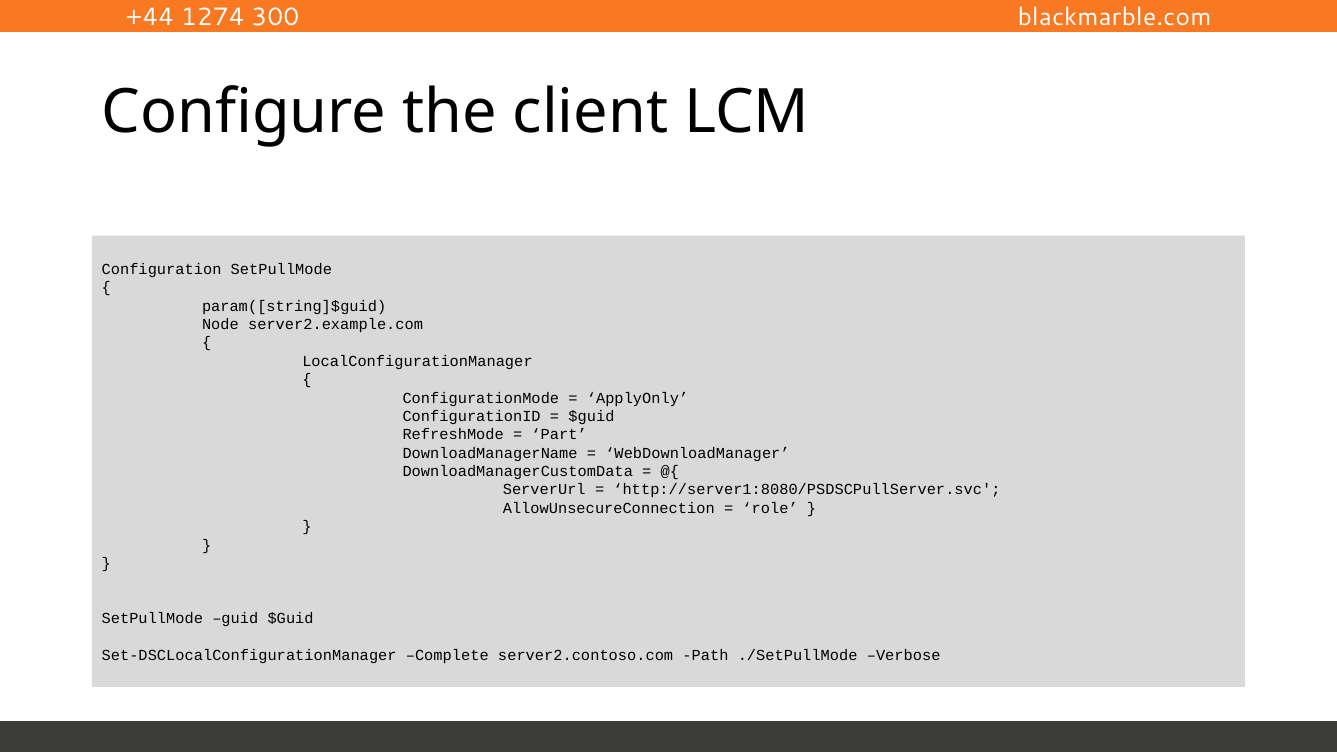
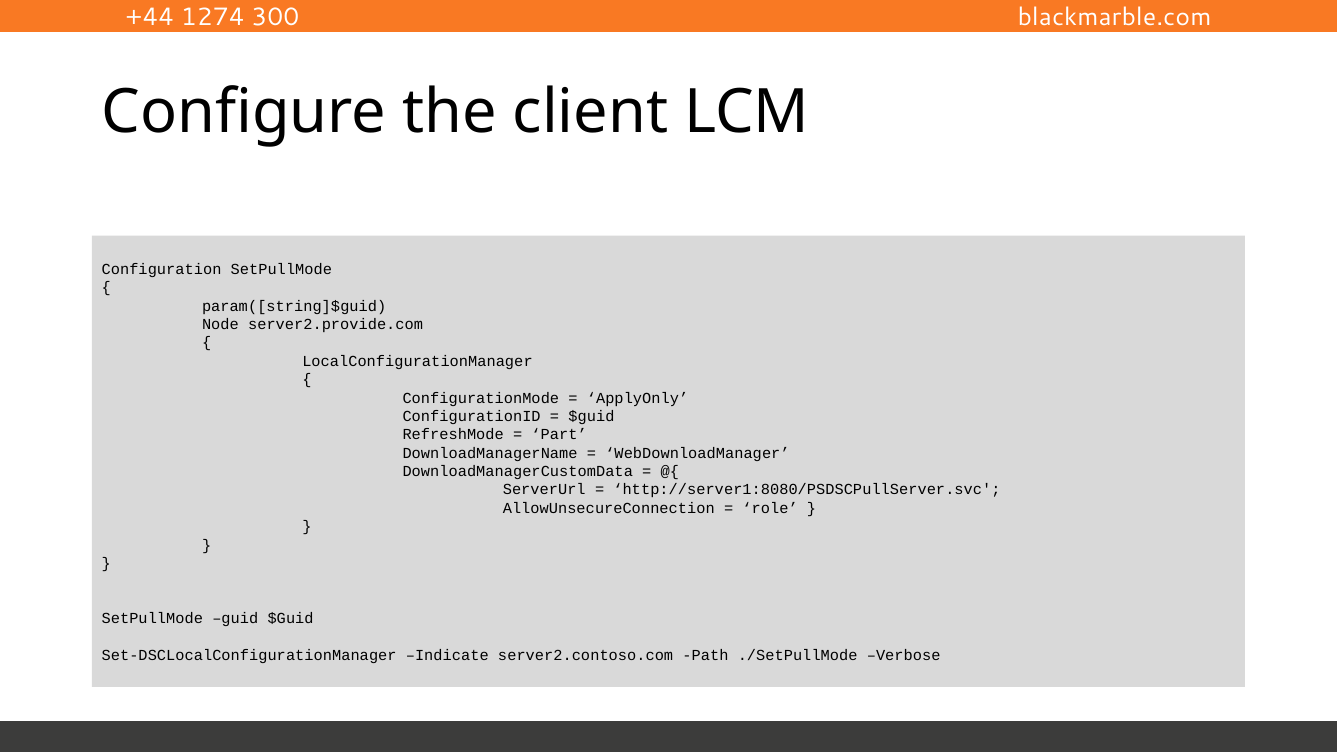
server2.example.com: server2.example.com -> server2.provide.com
Complete: Complete -> Indicate
